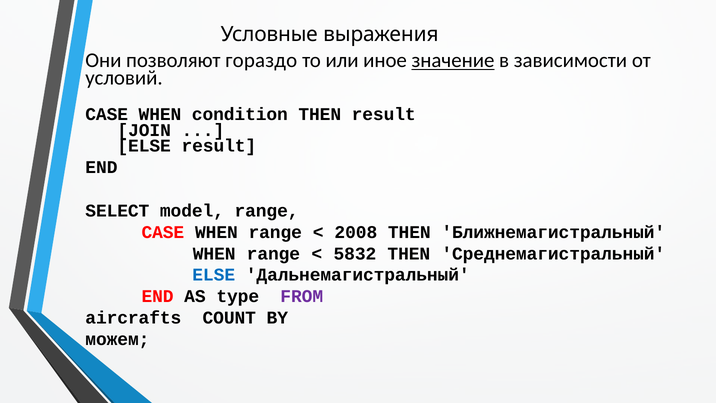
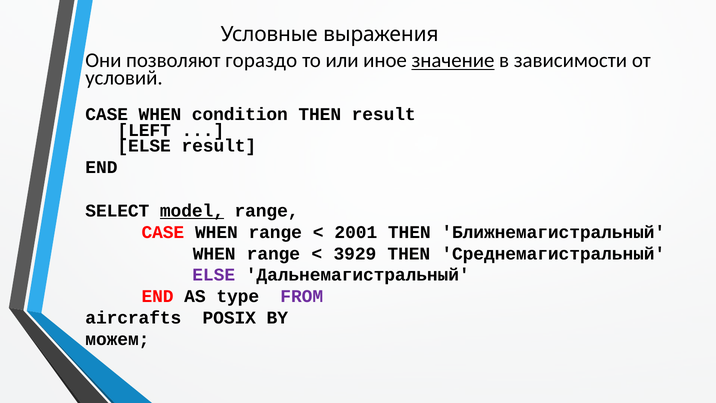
JOIN: JOIN -> LEFT
model underline: none -> present
2008: 2008 -> 2001
5832: 5832 -> 3929
ELSE at (214, 275) colour: blue -> purple
COUNT: COUNT -> POSIX
